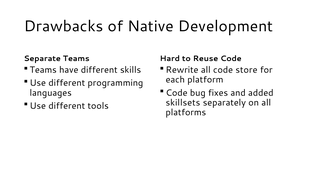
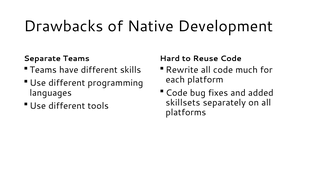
store: store -> much
